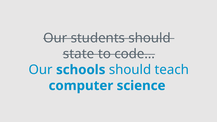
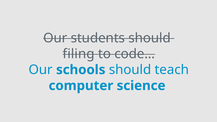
state: state -> filing
